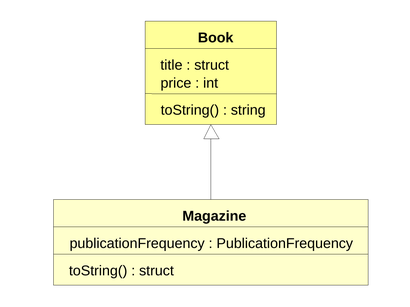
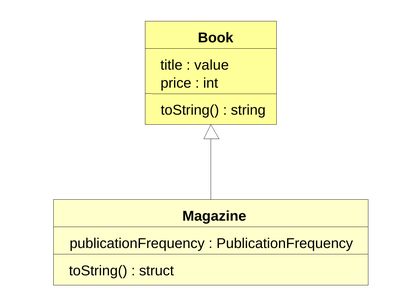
struct at (212, 65): struct -> value
